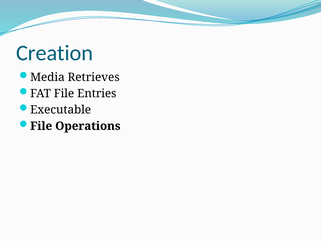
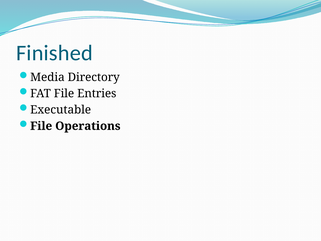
Creation: Creation -> Finished
Retrieves: Retrieves -> Directory
